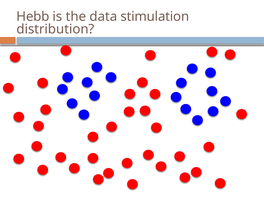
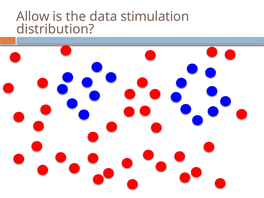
Hebb: Hebb -> Allow
